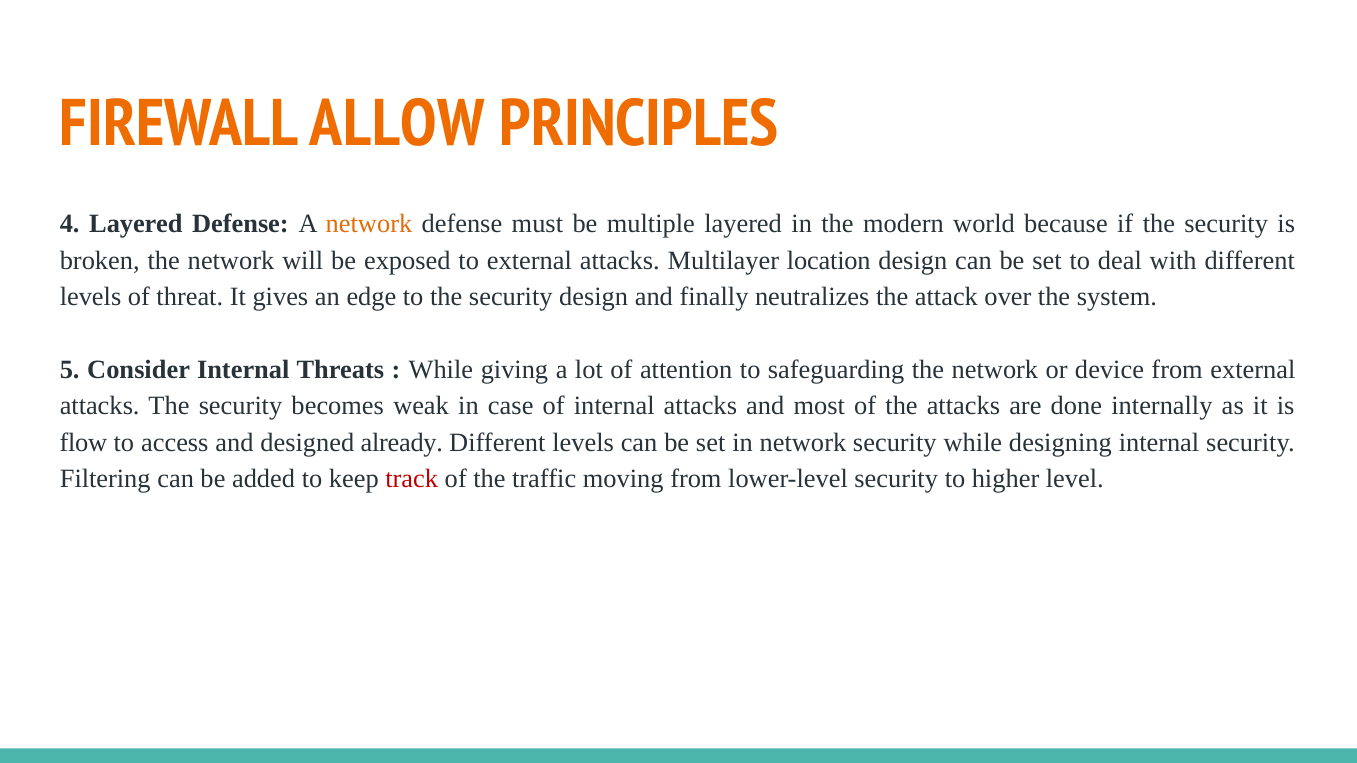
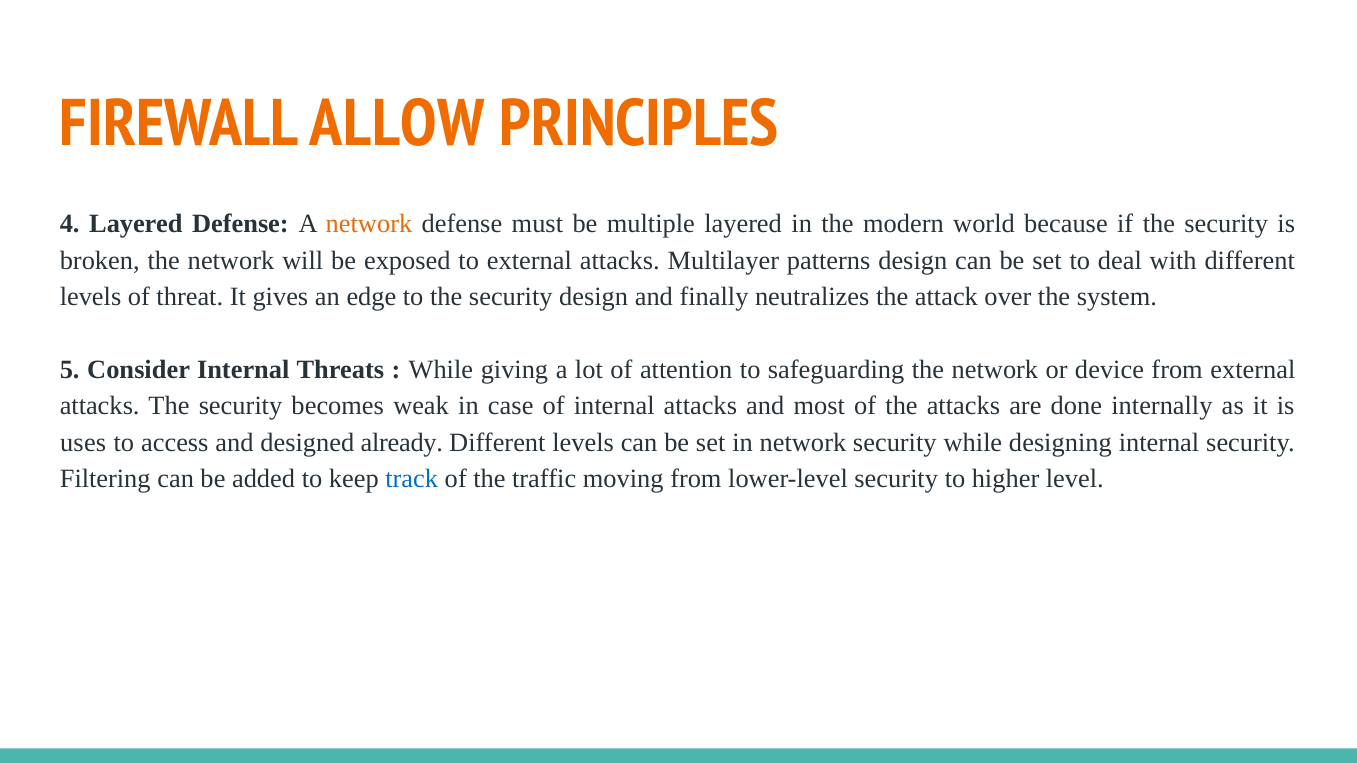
location: location -> patterns
flow: flow -> uses
track colour: red -> blue
